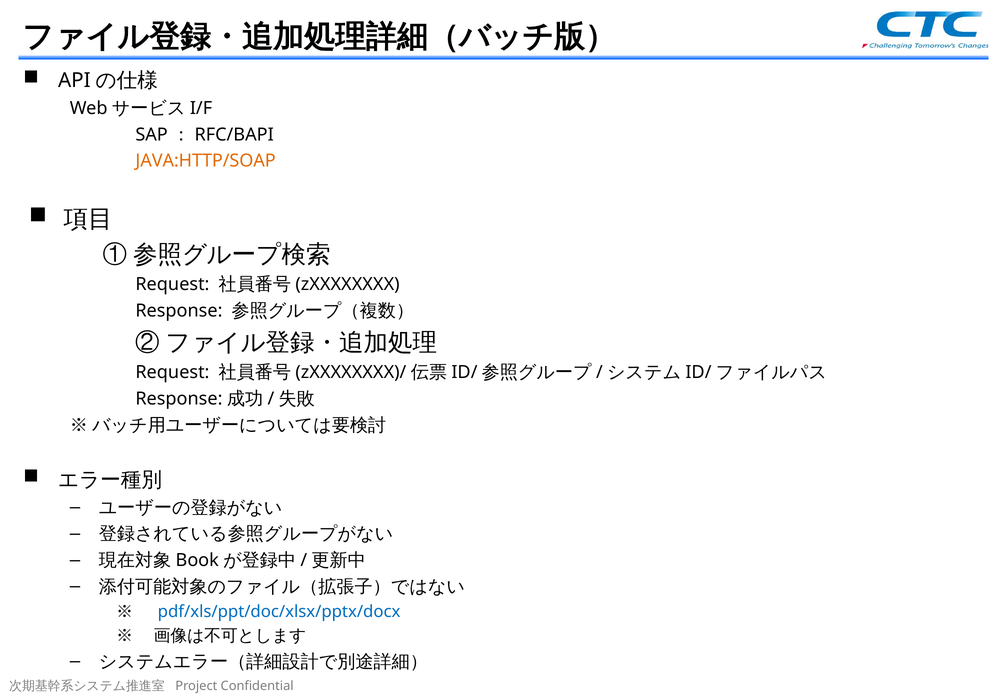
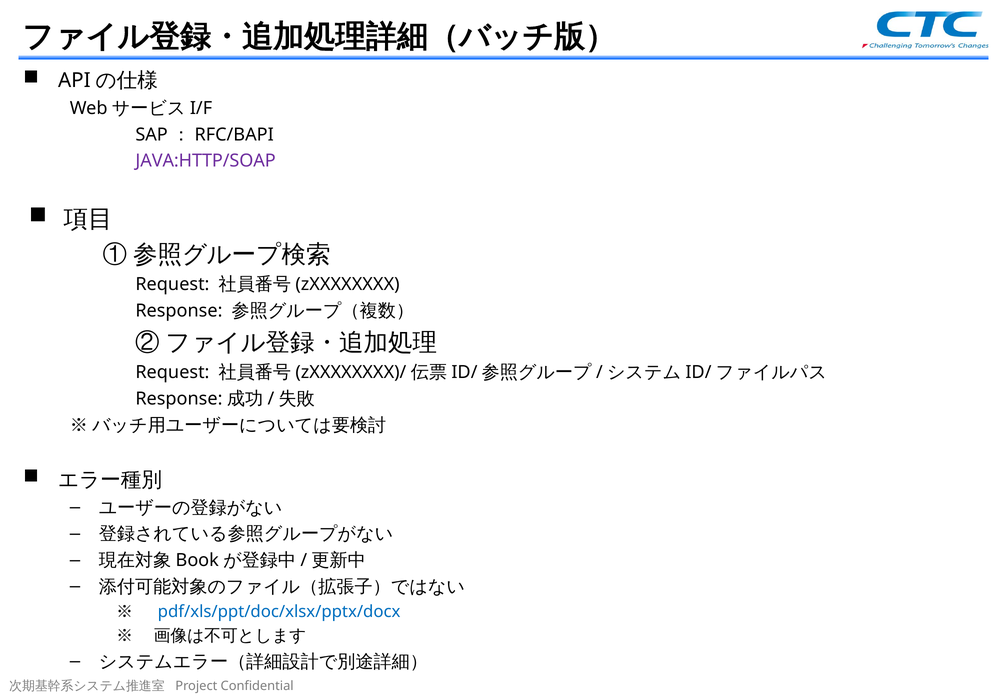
JAVA:HTTP/SOAP colour: orange -> purple
